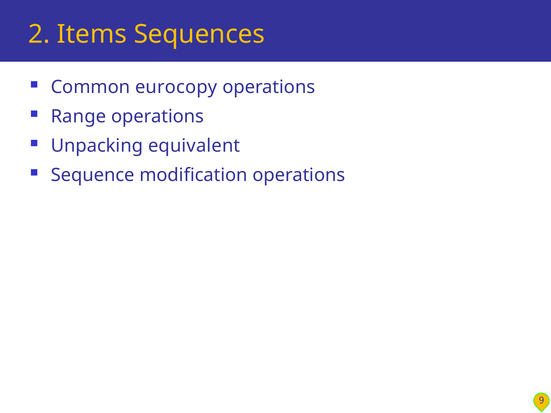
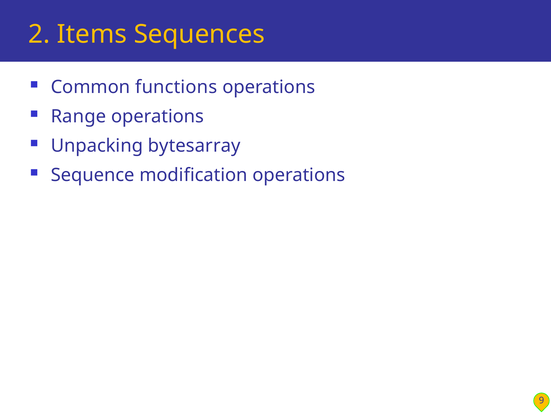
eurocopy: eurocopy -> functions
equivalent: equivalent -> bytesarray
